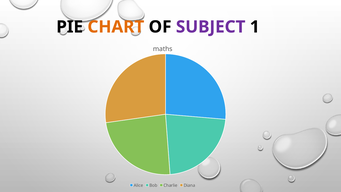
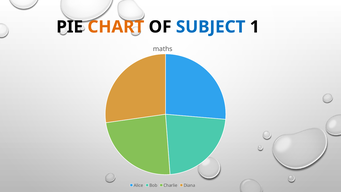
SUBJECT colour: purple -> blue
